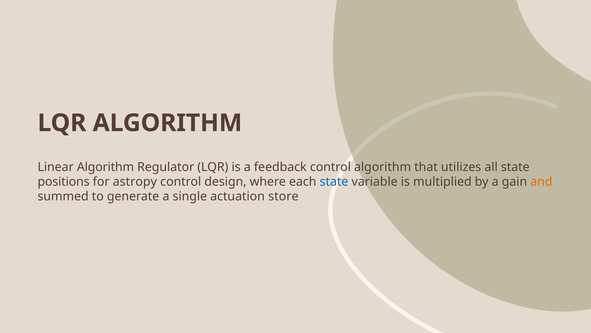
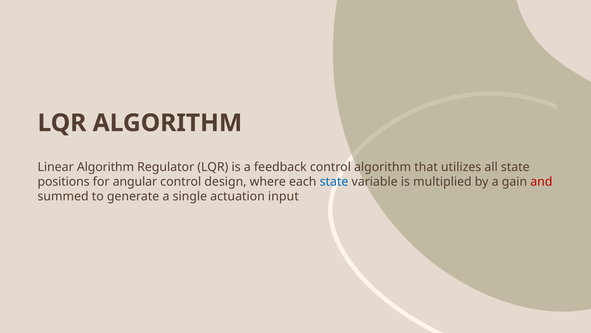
astropy: astropy -> angular
and colour: orange -> red
store: store -> input
